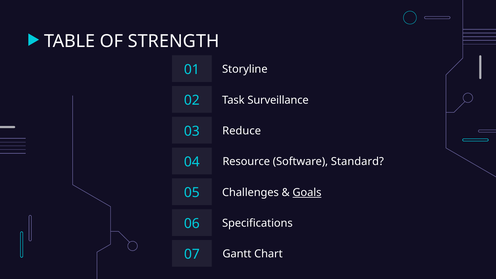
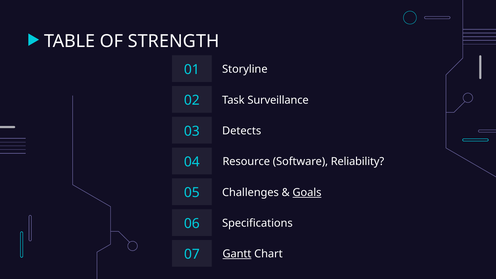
Reduce: Reduce -> Detects
Standard: Standard -> Reliability
Gantt underline: none -> present
